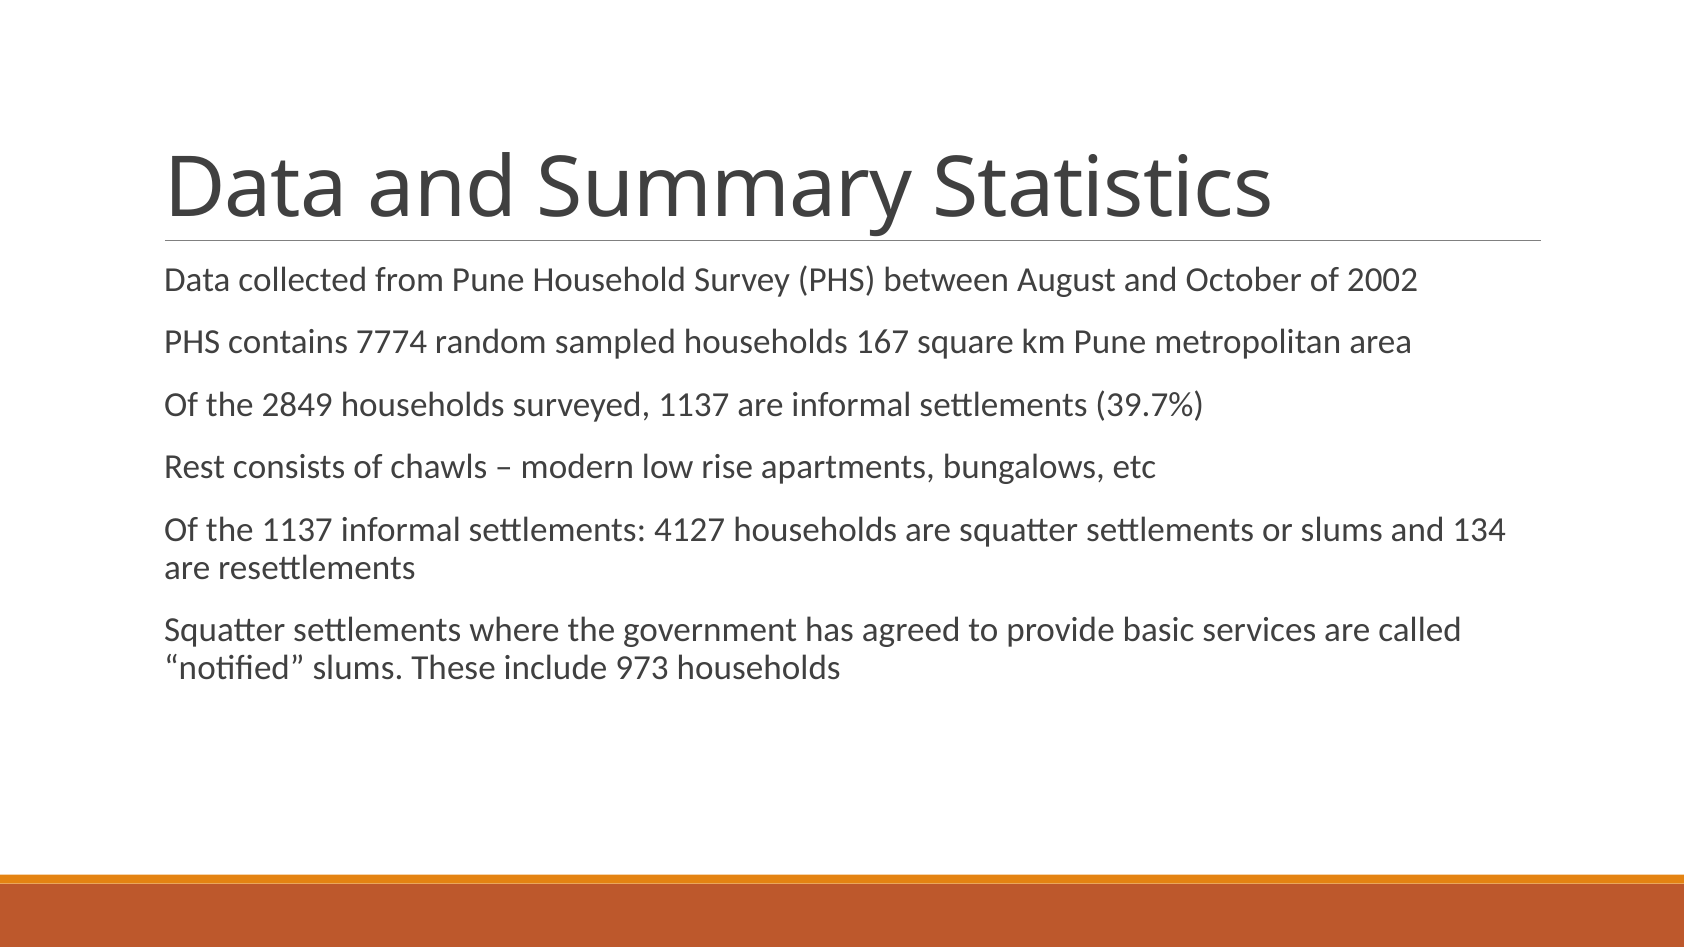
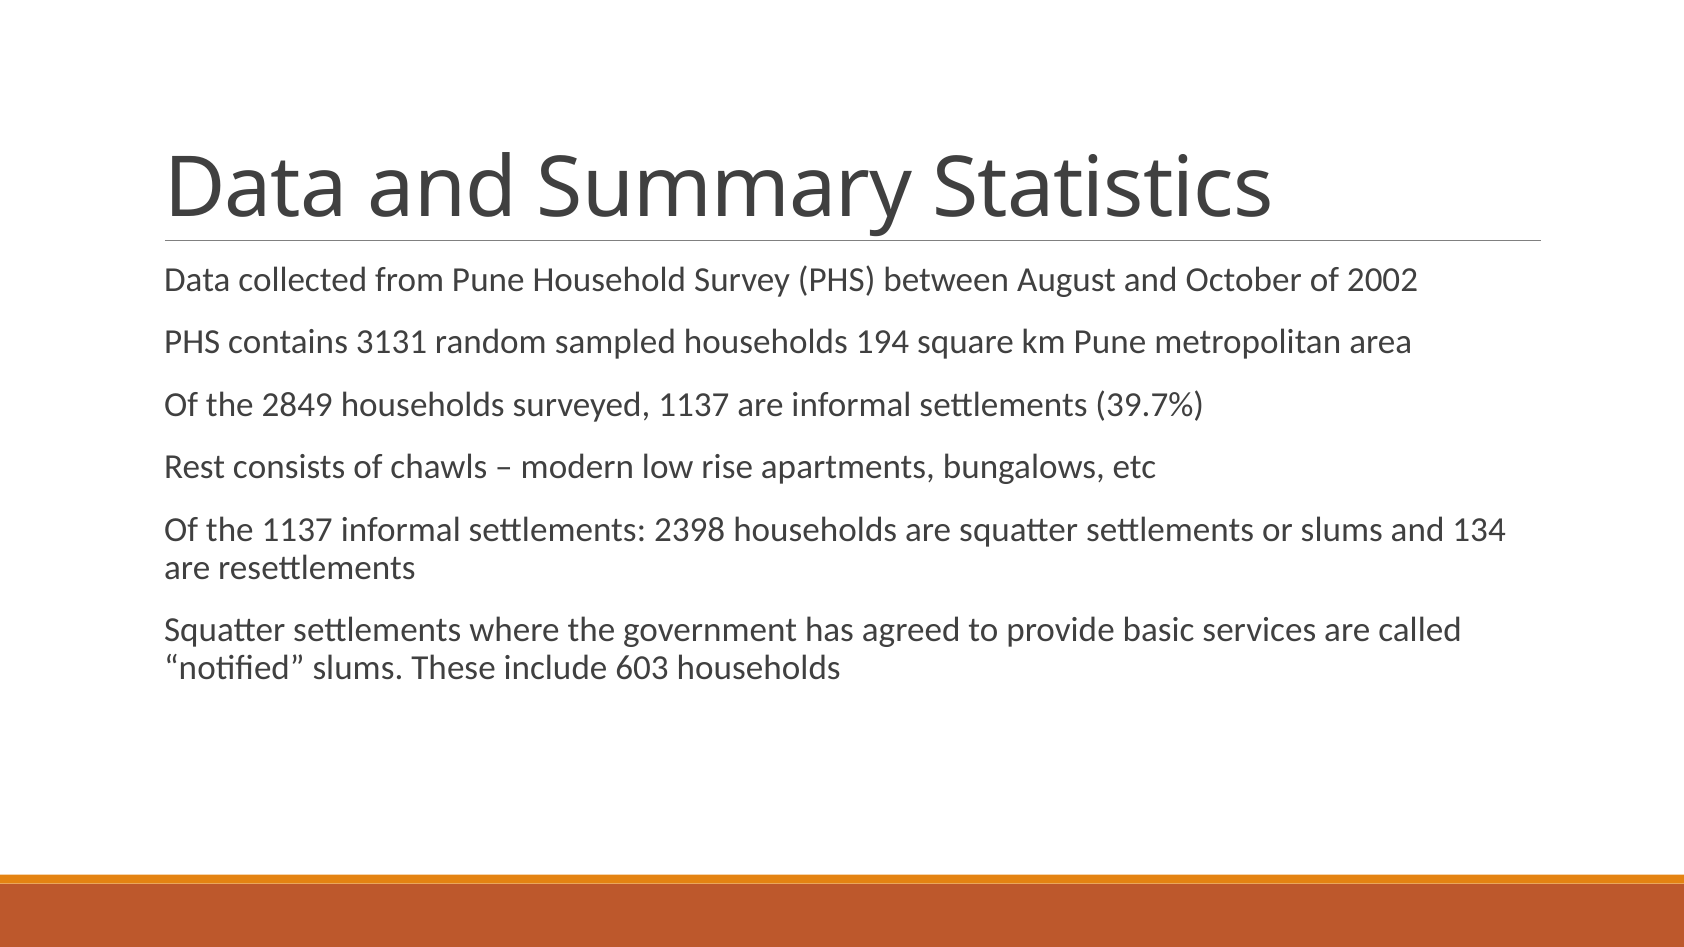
7774: 7774 -> 3131
167: 167 -> 194
4127: 4127 -> 2398
973: 973 -> 603
